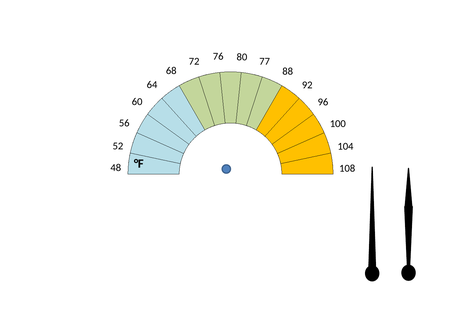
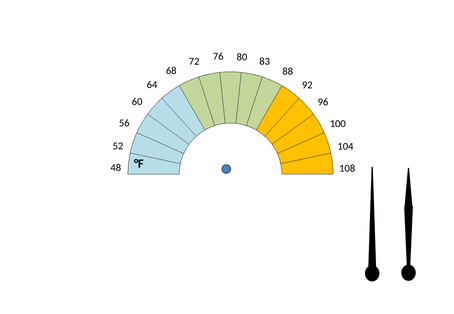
77: 77 -> 83
